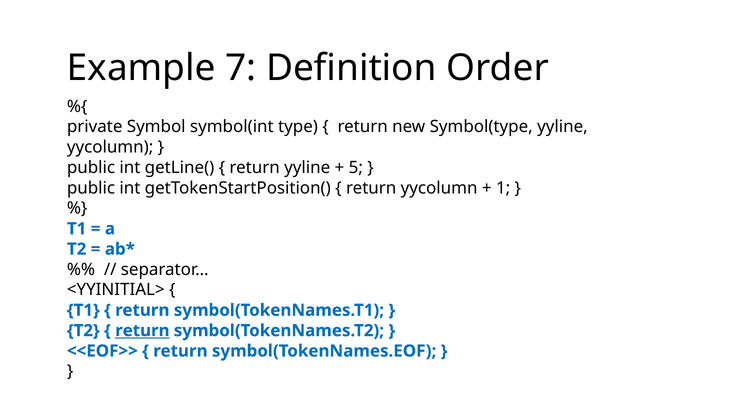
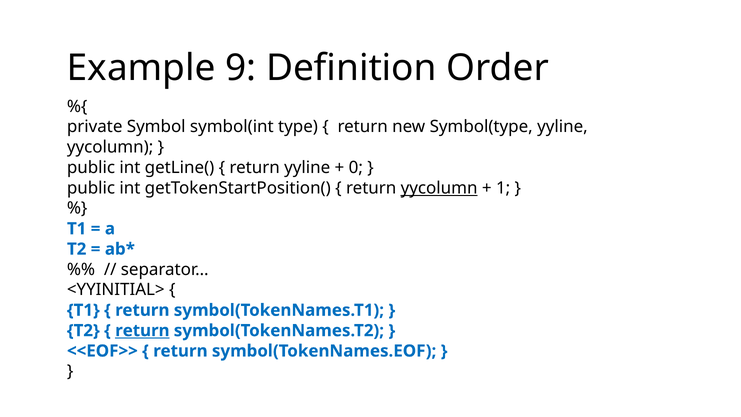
7: 7 -> 9
5: 5 -> 0
yycolumn at (439, 188) underline: none -> present
